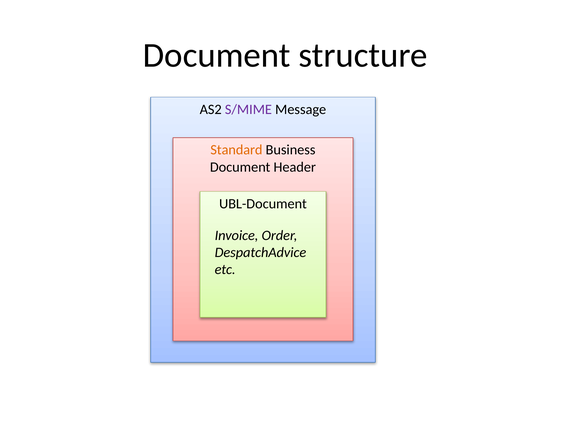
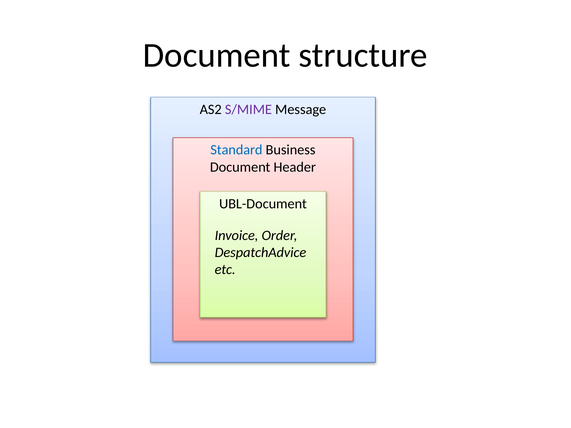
Standard colour: orange -> blue
